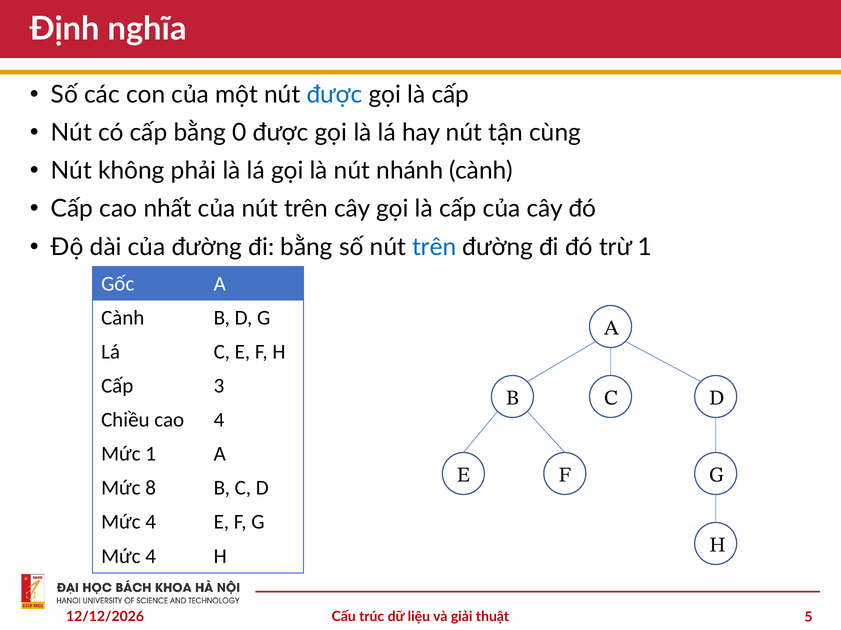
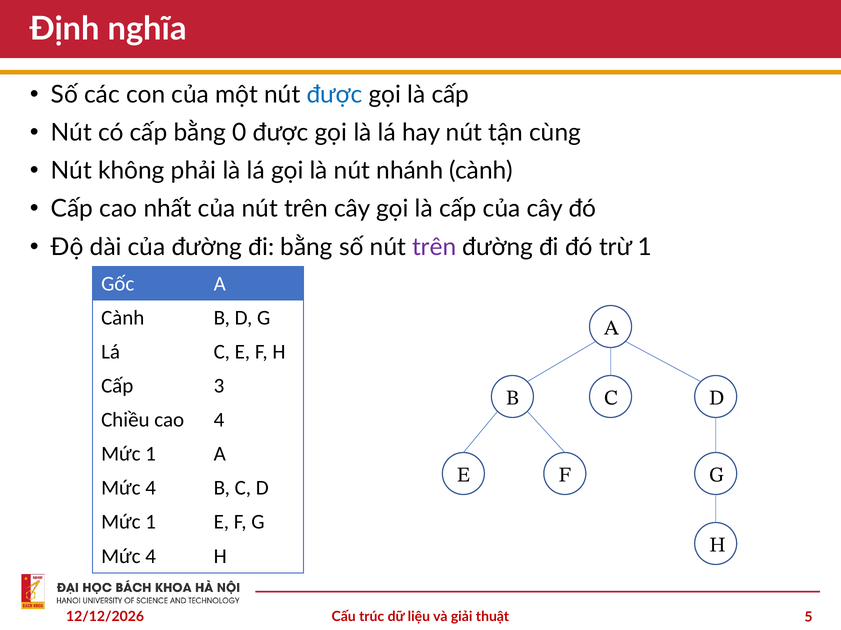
trên at (434, 247) colour: blue -> purple
8 at (151, 489): 8 -> 4
4 at (151, 523): 4 -> 1
